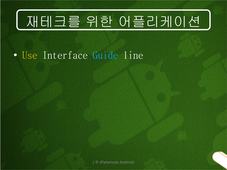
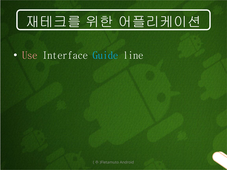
Use colour: yellow -> pink
